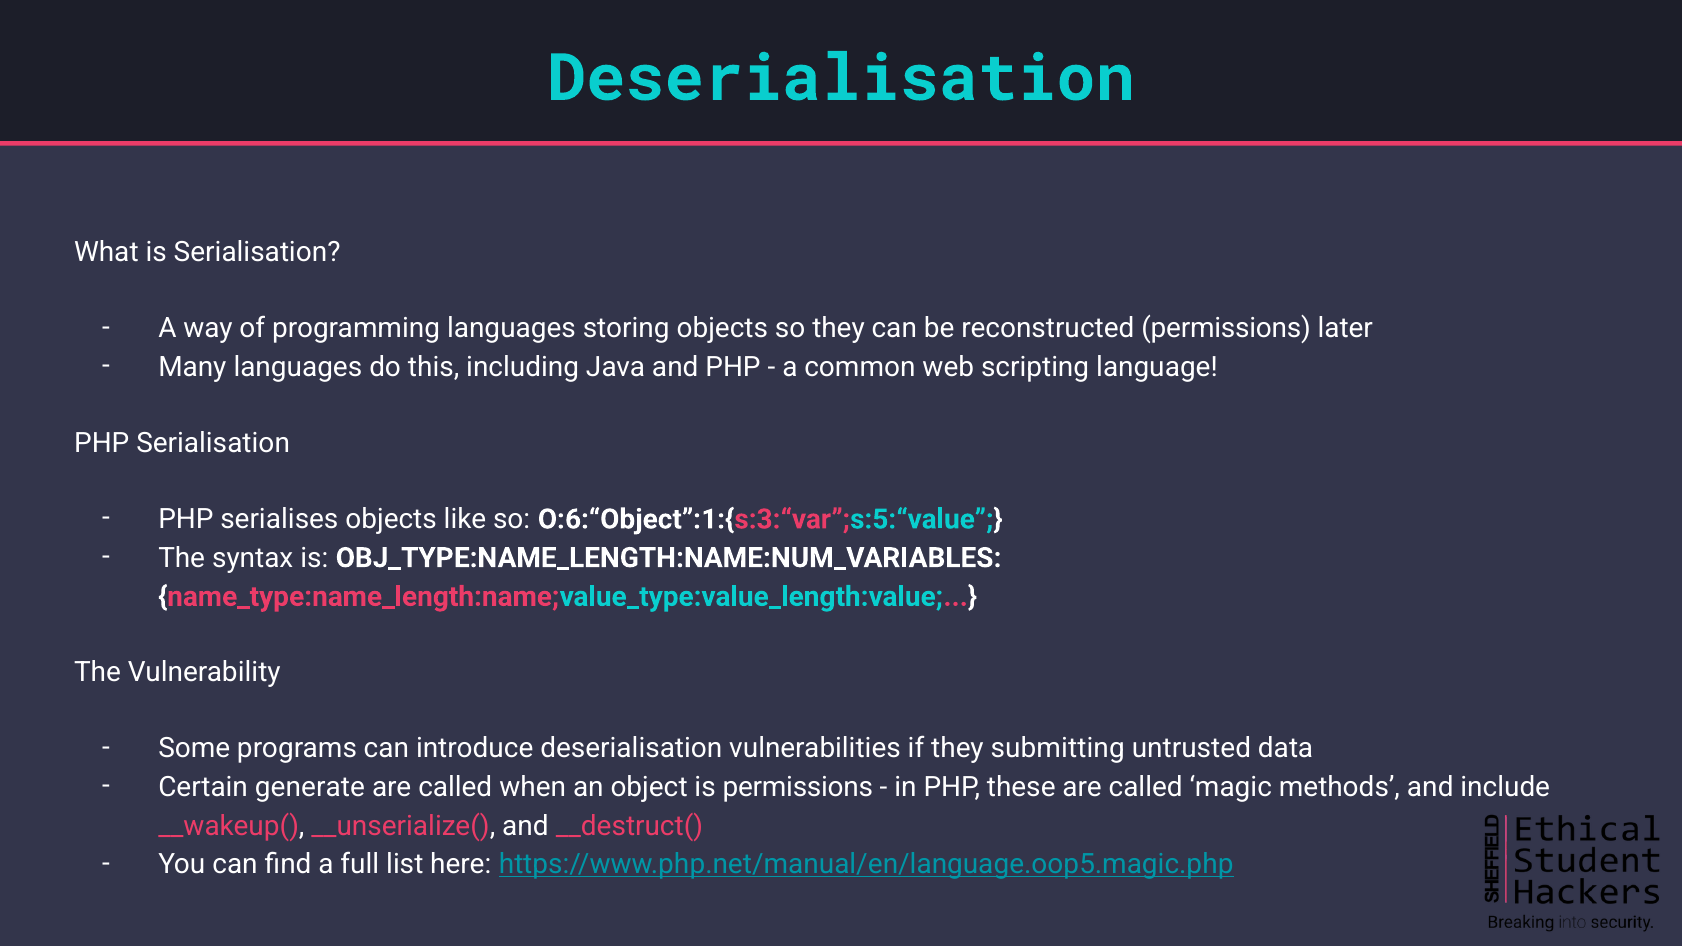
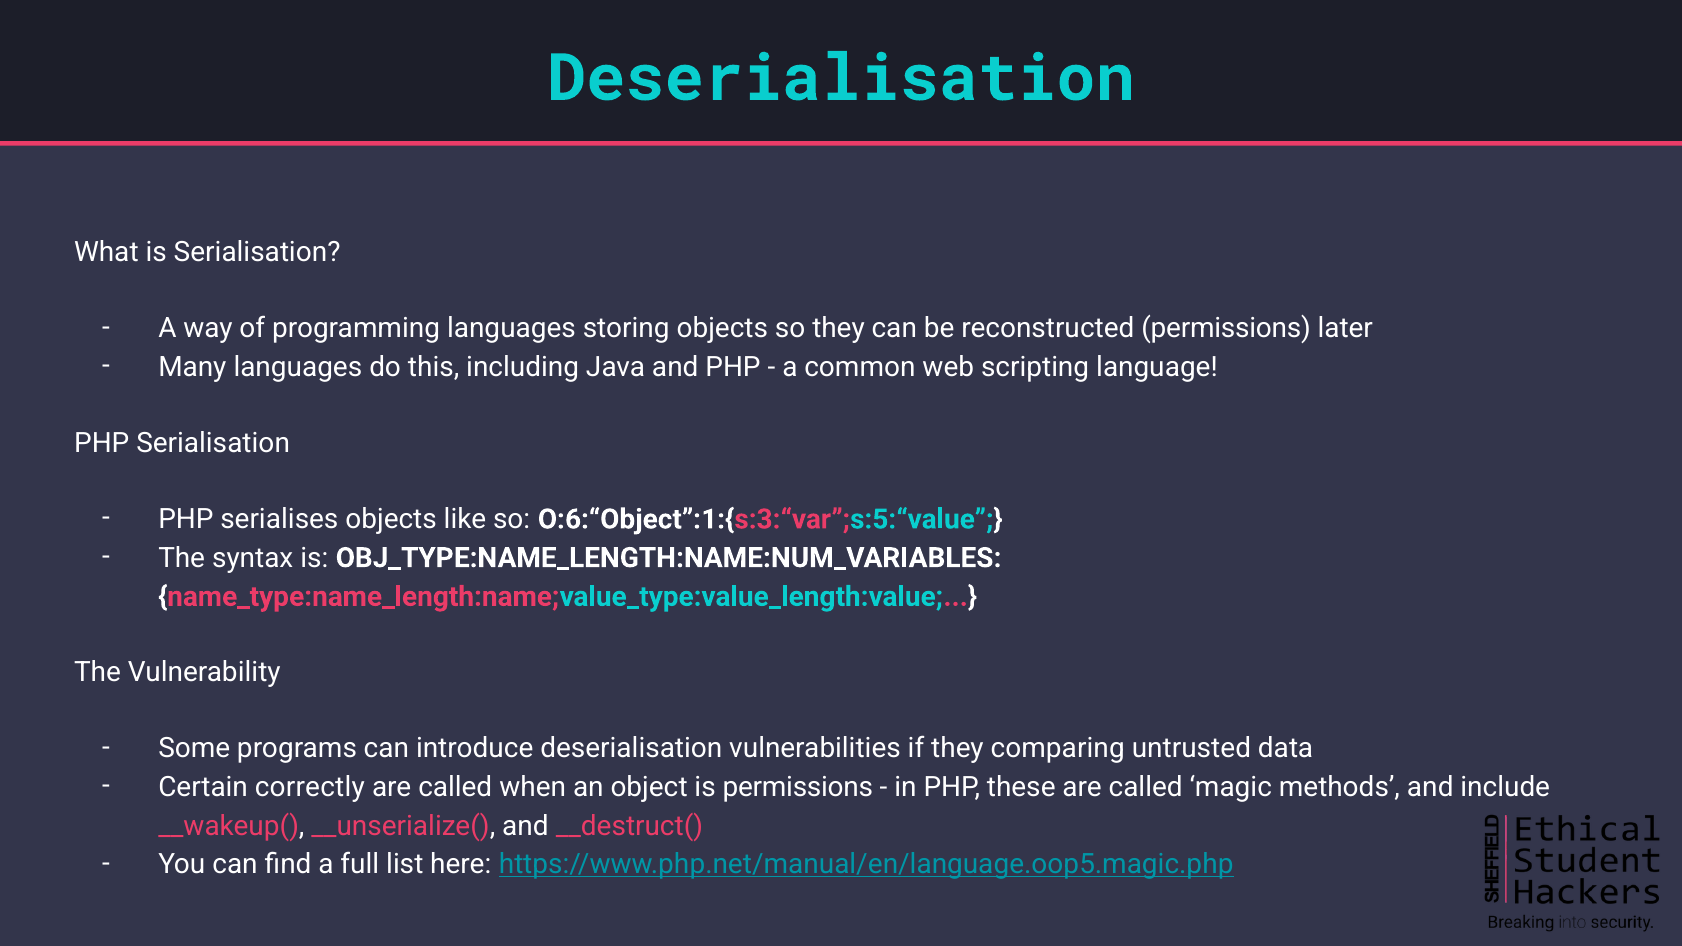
submitting: submitting -> comparing
generate: generate -> correctly
